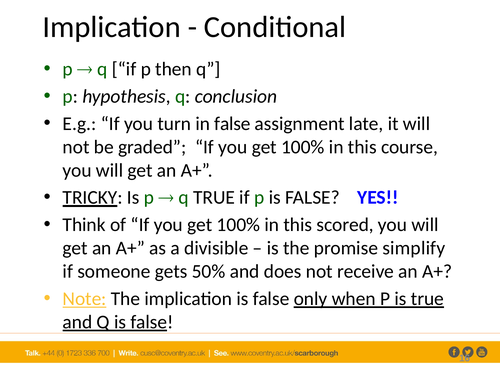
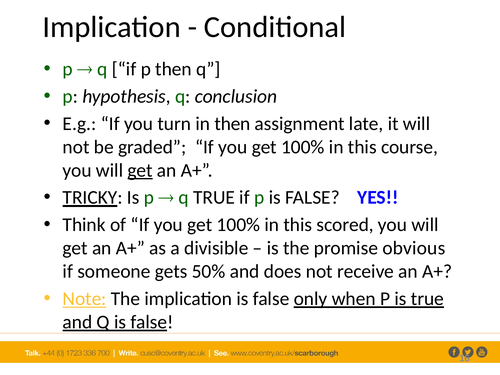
in false: false -> then
get at (140, 170) underline: none -> present
simplify: simplify -> obvious
